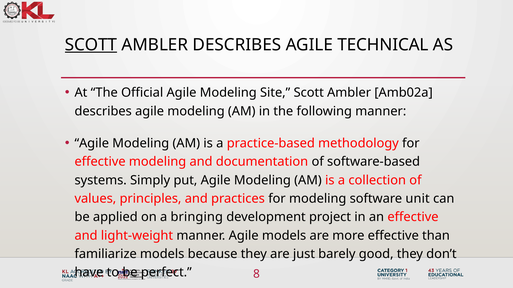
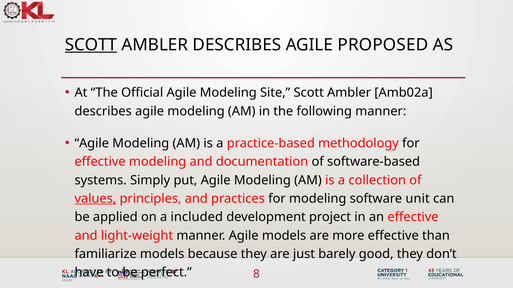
TECHNICAL: TECHNICAL -> PROPOSED
values underline: none -> present
bringing: bringing -> included
